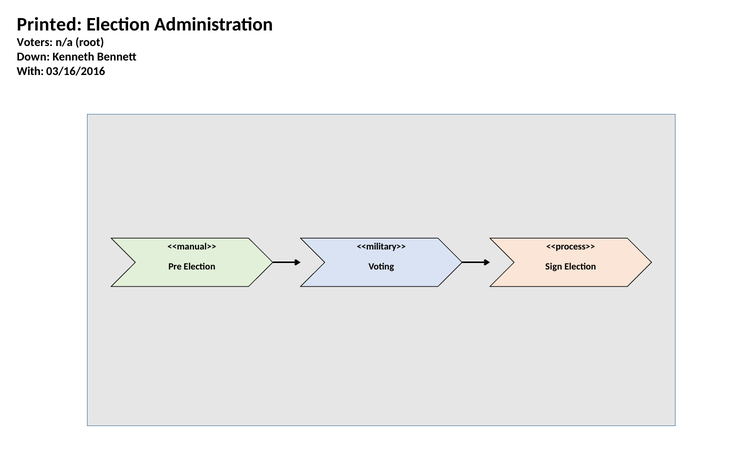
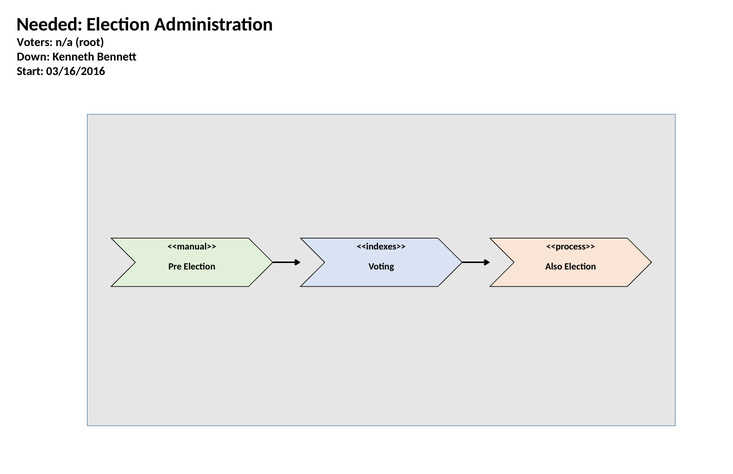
Printed: Printed -> Needed
With: With -> Start
<<military>>: <<military>> -> <<indexes>>
Sign: Sign -> Also
